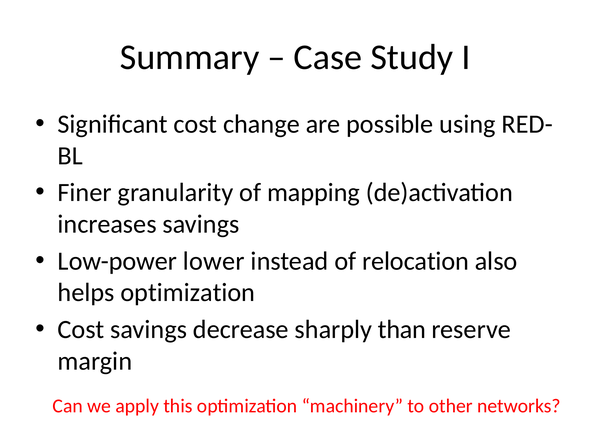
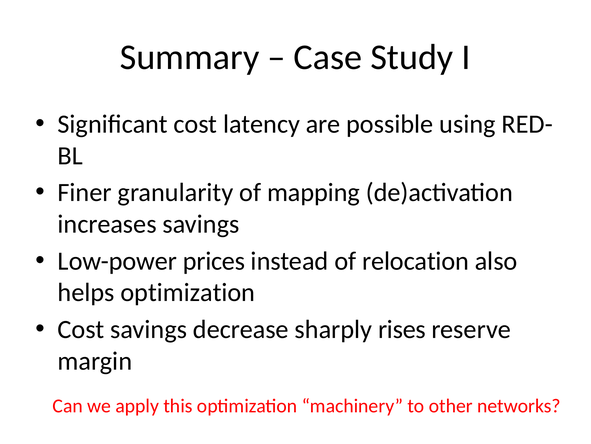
change: change -> latency
lower: lower -> prices
than: than -> rises
